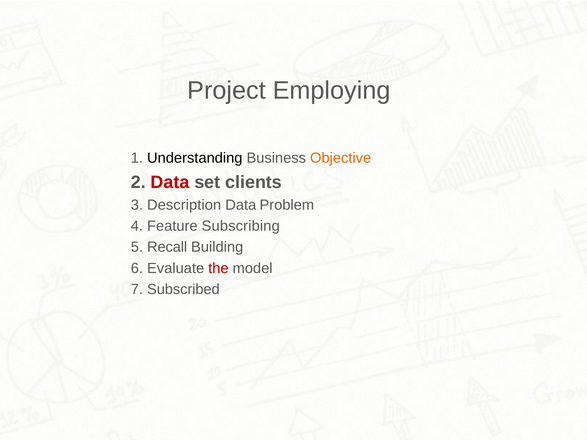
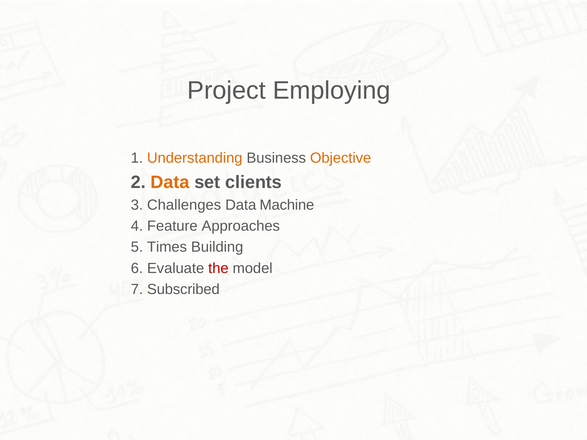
Understanding colour: black -> orange
Data at (170, 182) colour: red -> orange
Description: Description -> Challenges
Problem: Problem -> Machine
Subscribing: Subscribing -> Approaches
Recall: Recall -> Times
